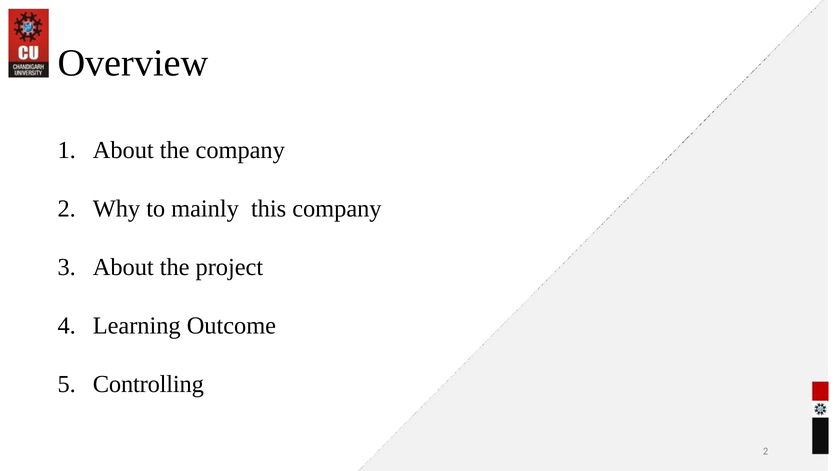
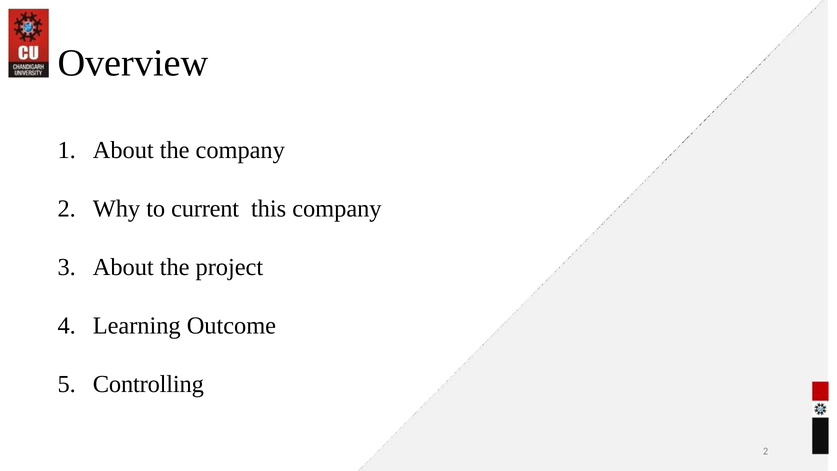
mainly: mainly -> current
